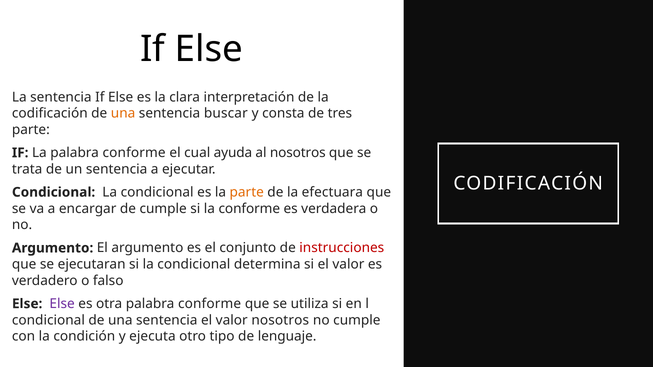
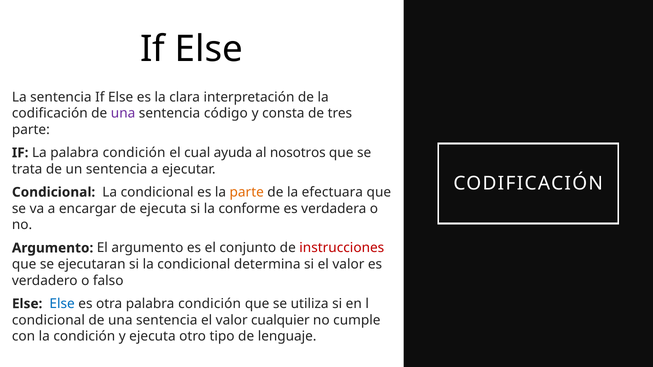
una at (123, 113) colour: orange -> purple
buscar: buscar -> código
La palabra conforme: conforme -> condición
de cumple: cumple -> ejecuta
Else at (62, 304) colour: purple -> blue
otra palabra conforme: conforme -> condición
valor nosotros: nosotros -> cualquier
